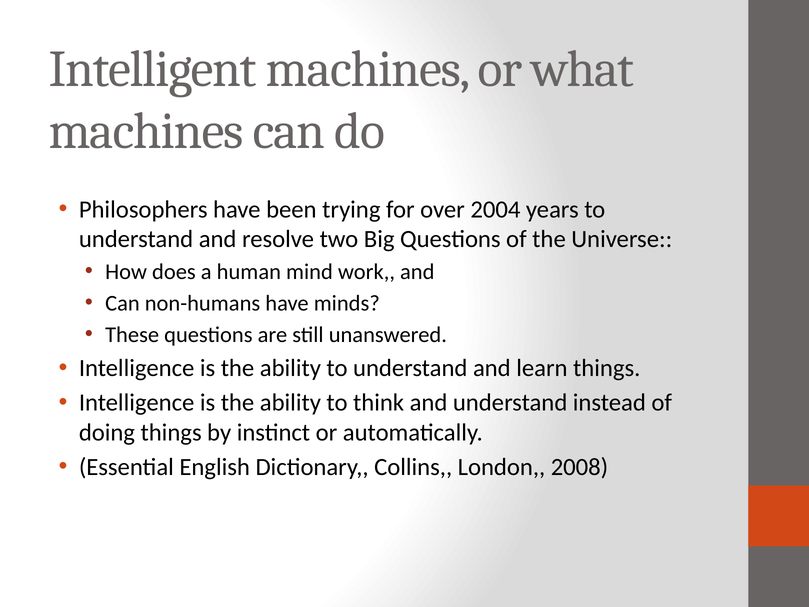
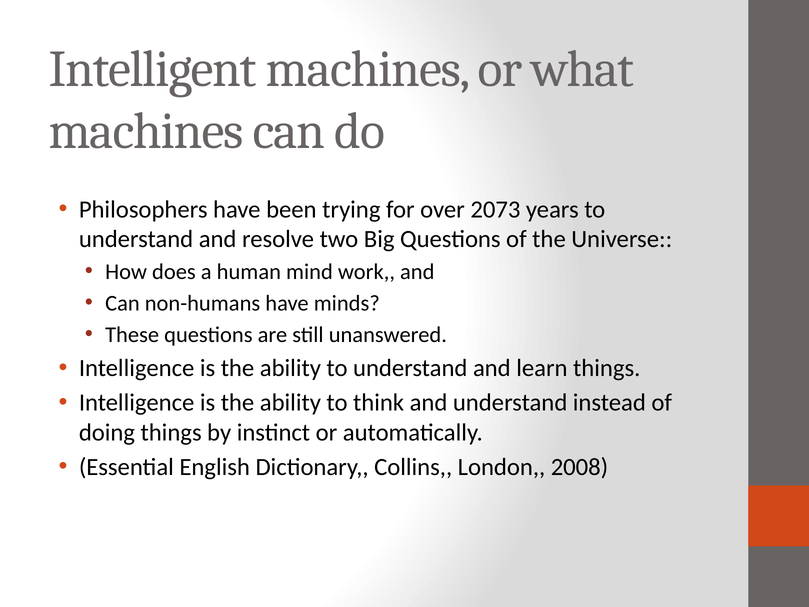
2004: 2004 -> 2073
